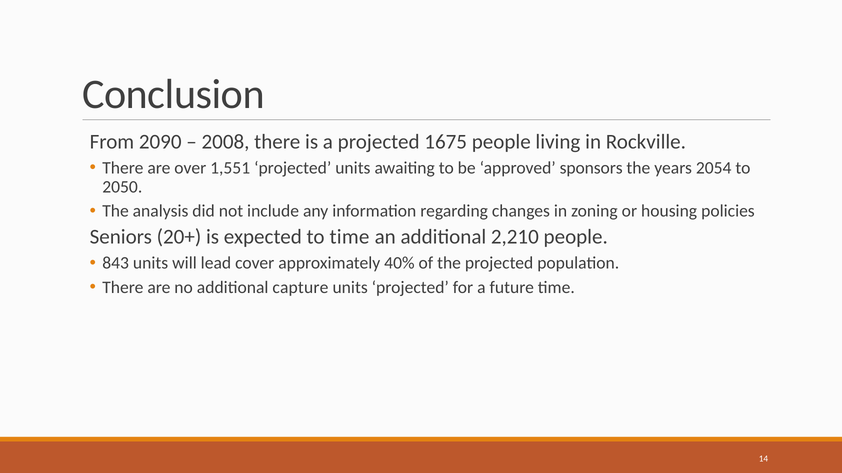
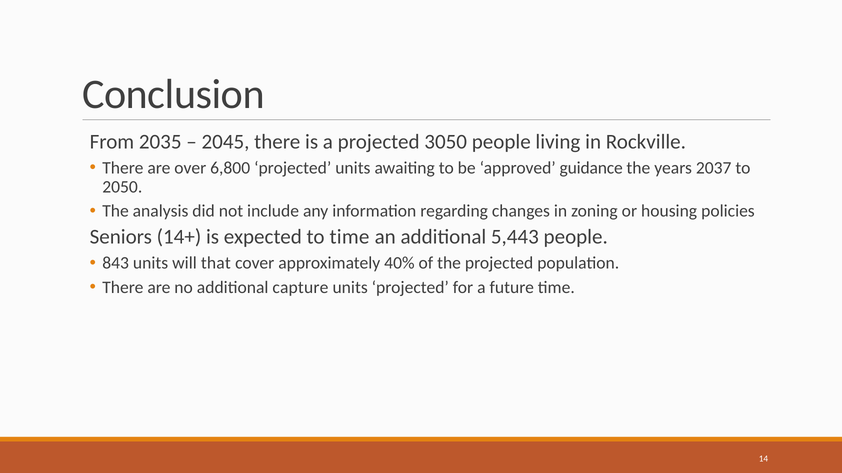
2090: 2090 -> 2035
2008: 2008 -> 2045
1675: 1675 -> 3050
1,551: 1,551 -> 6,800
sponsors: sponsors -> guidance
2054: 2054 -> 2037
20+: 20+ -> 14+
2,210: 2,210 -> 5,443
lead: lead -> that
